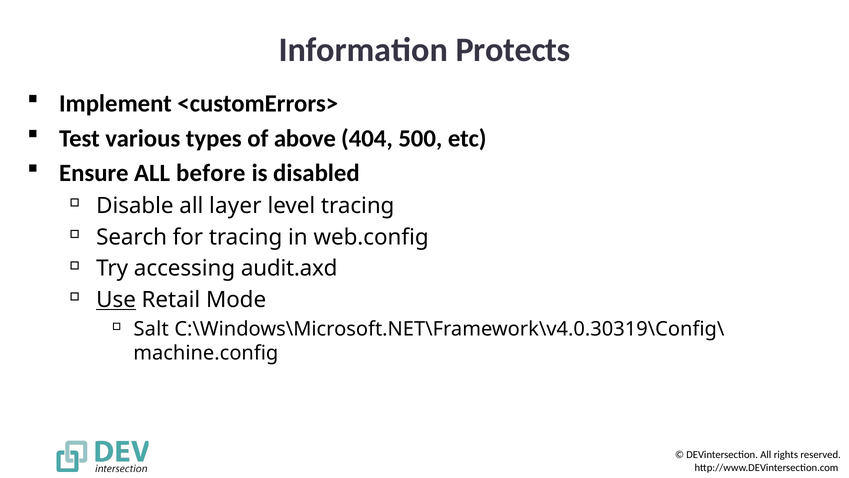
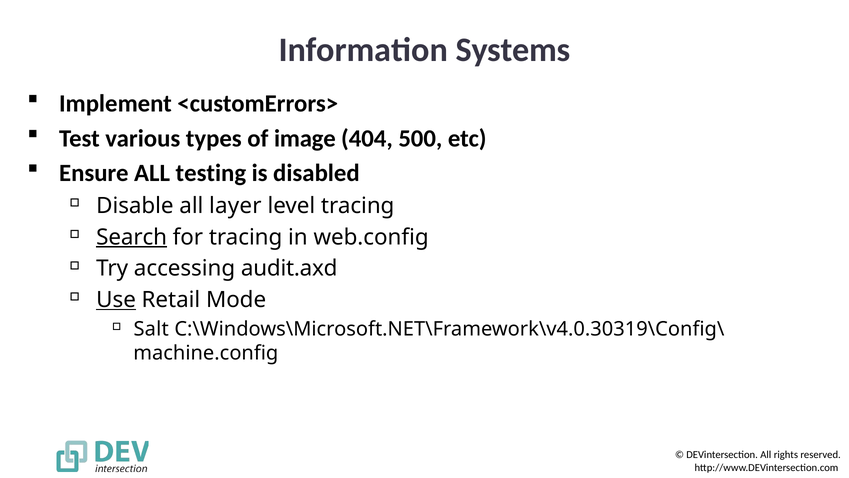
Protects: Protects -> Systems
above: above -> image
before: before -> testing
Search underline: none -> present
